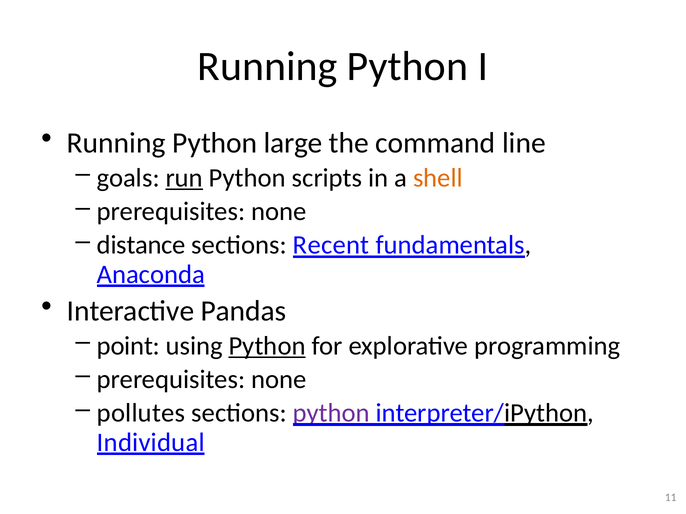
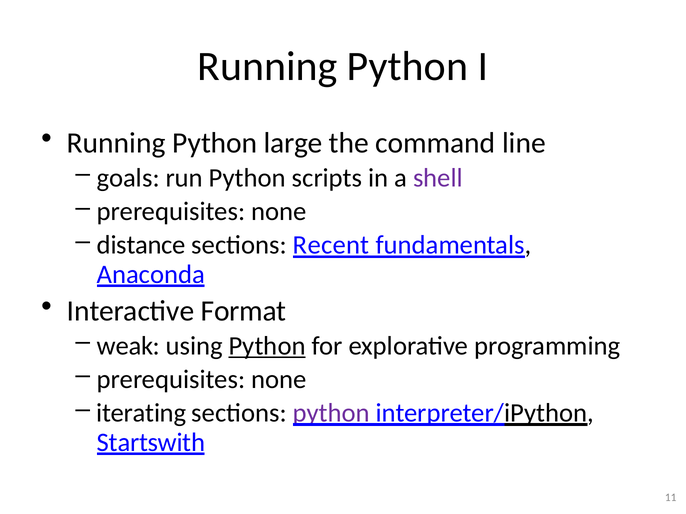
run underline: present -> none
shell colour: orange -> purple
Pandas: Pandas -> Format
point: point -> weak
pollutes: pollutes -> iterating
Individual: Individual -> Startswith
